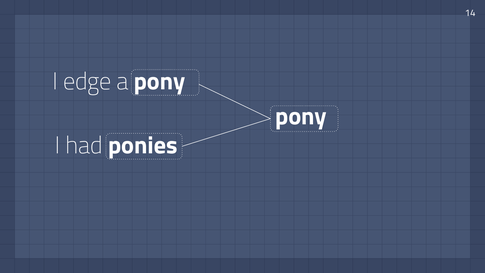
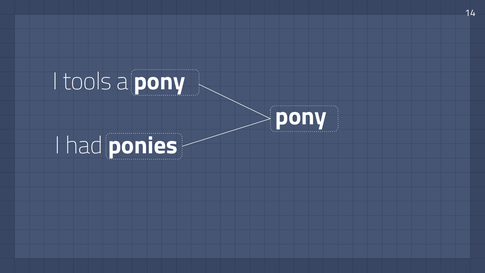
edge: edge -> tools
